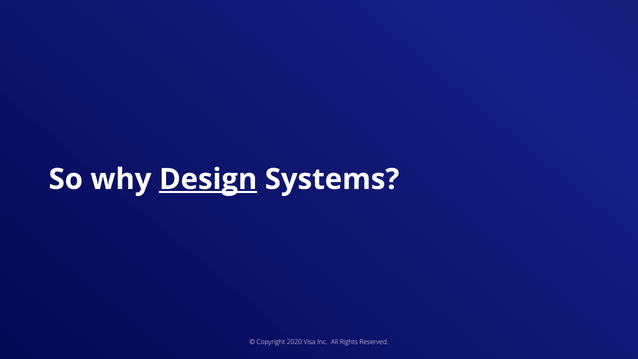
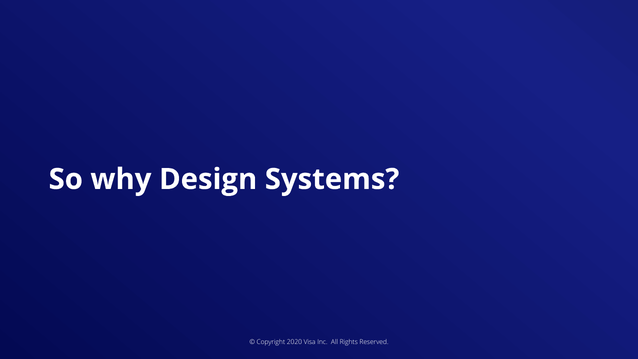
Design underline: present -> none
